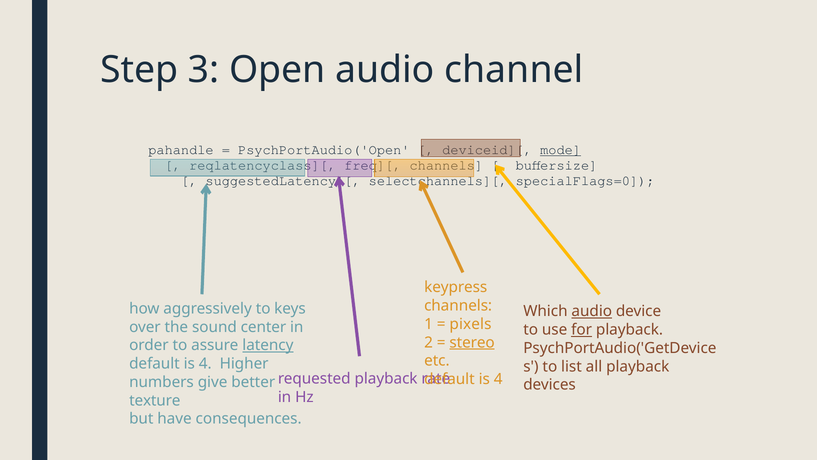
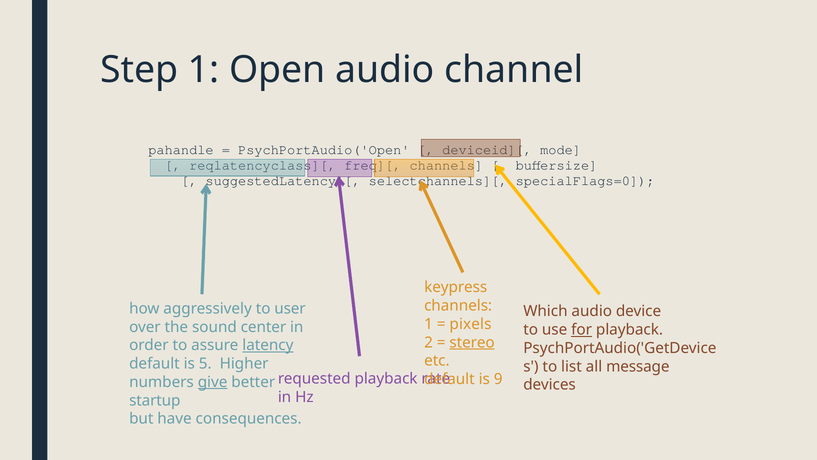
Step 3: 3 -> 1
mode underline: present -> none
keys: keys -> user
audio at (592, 311) underline: present -> none
4 at (205, 363): 4 -> 5
all playback: playback -> message
4 at (498, 379): 4 -> 9
give underline: none -> present
texture: texture -> startup
